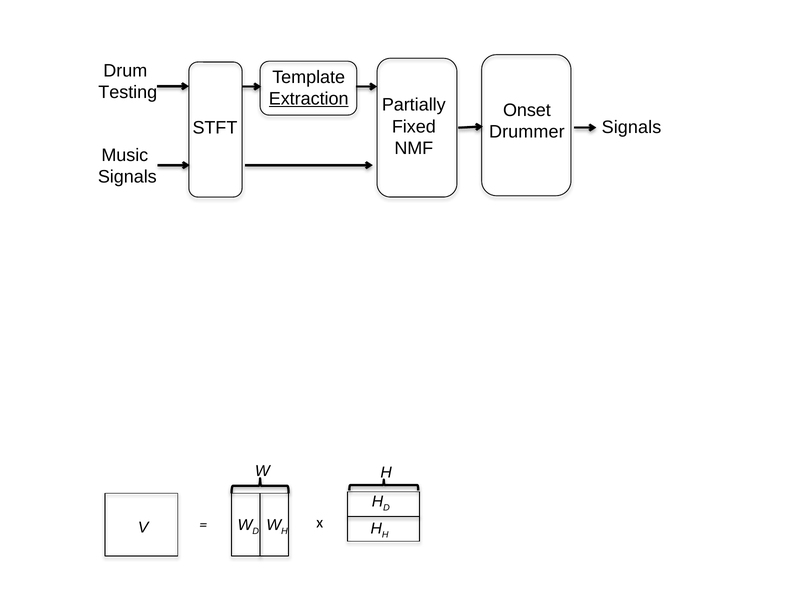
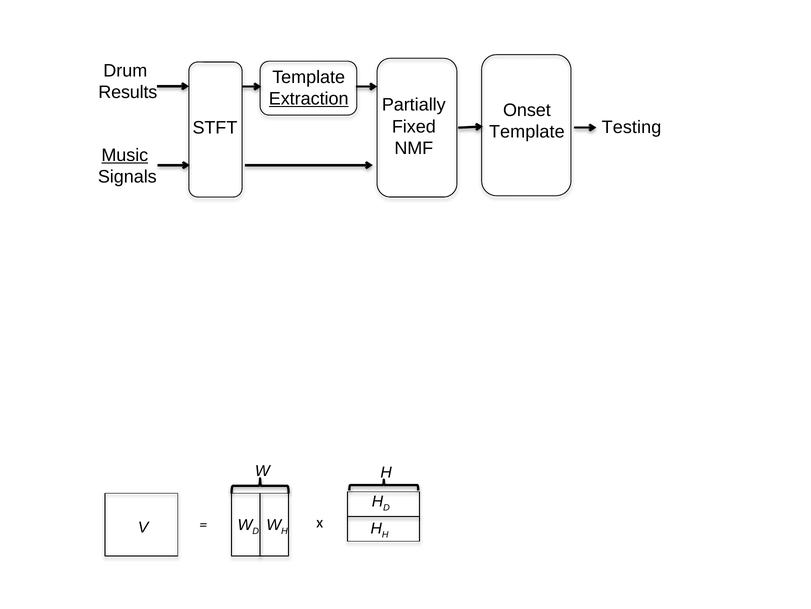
Testing: Testing -> Results
Signals at (632, 127): Signals -> Testing
Drummer at (527, 132): Drummer -> Template
Music underline: none -> present
